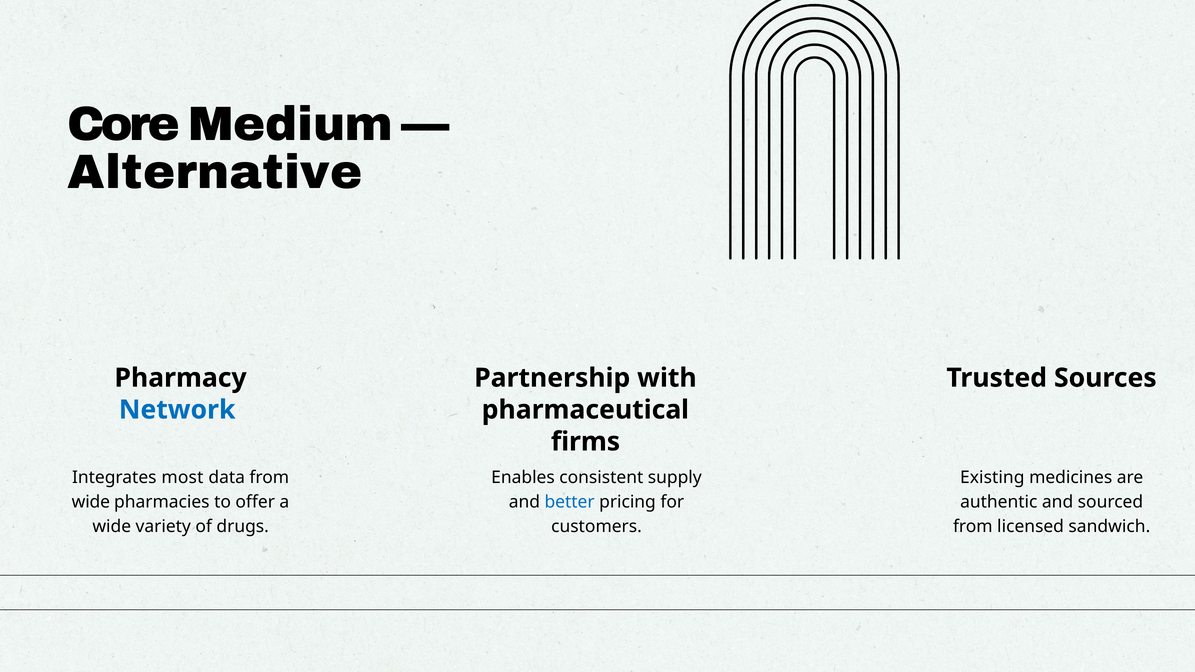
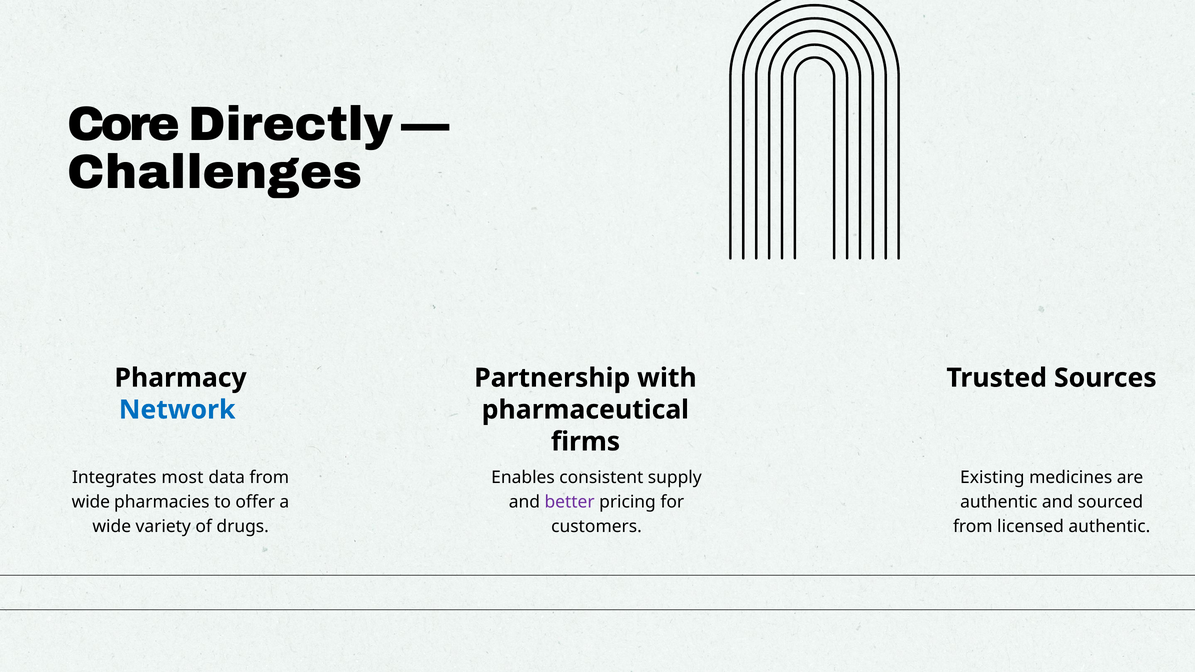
Medium: Medium -> Directly
Alternative: Alternative -> Challenges
better colour: blue -> purple
licensed sandwich: sandwich -> authentic
